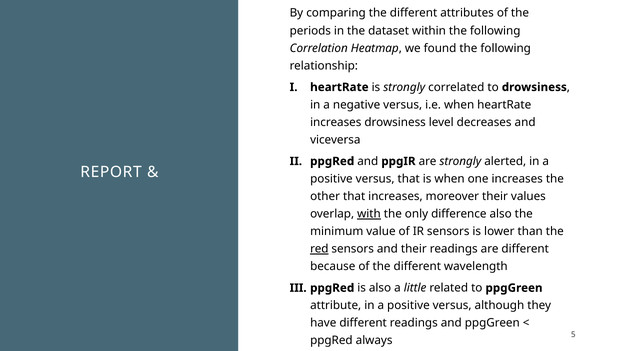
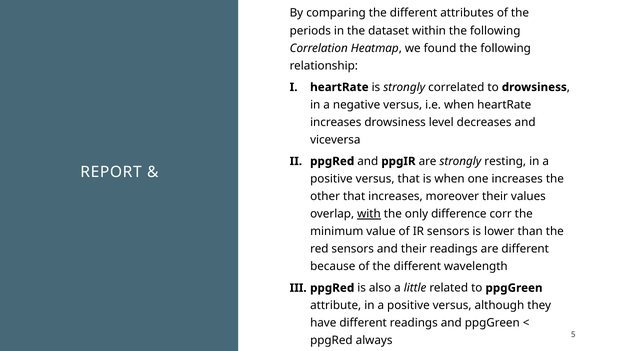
alerted: alerted -> resting
difference also: also -> corr
red underline: present -> none
